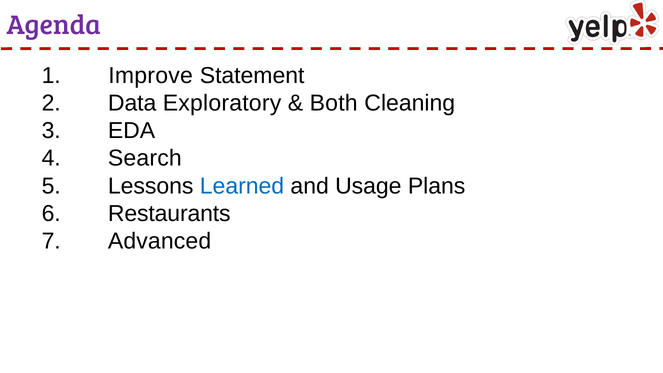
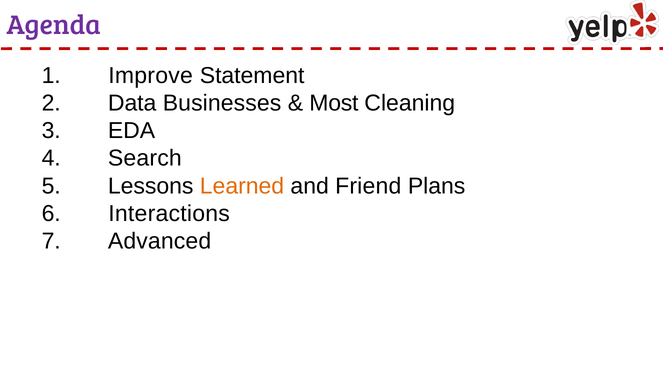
Exploratory: Exploratory -> Businesses
Both: Both -> Most
Learned colour: blue -> orange
Usage: Usage -> Friend
Restaurants: Restaurants -> Interactions
